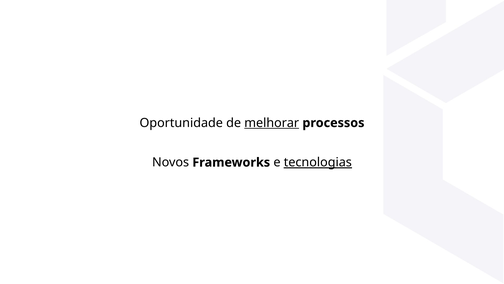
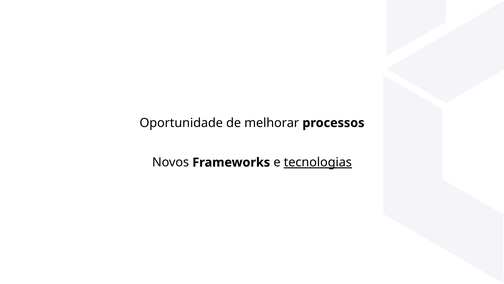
melhorar underline: present -> none
